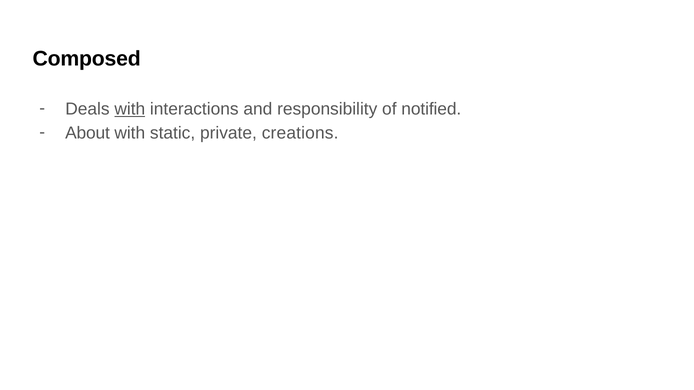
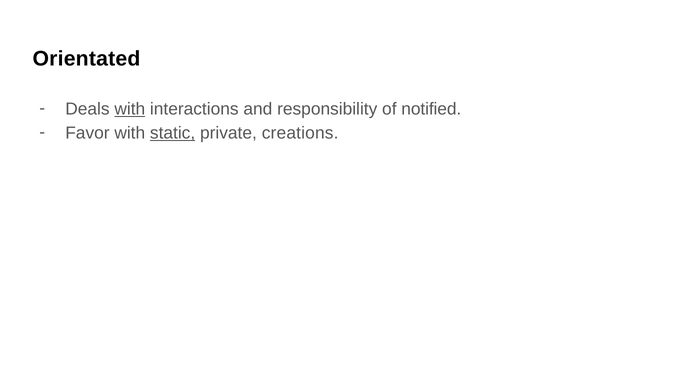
Composed: Composed -> Orientated
About: About -> Favor
static underline: none -> present
